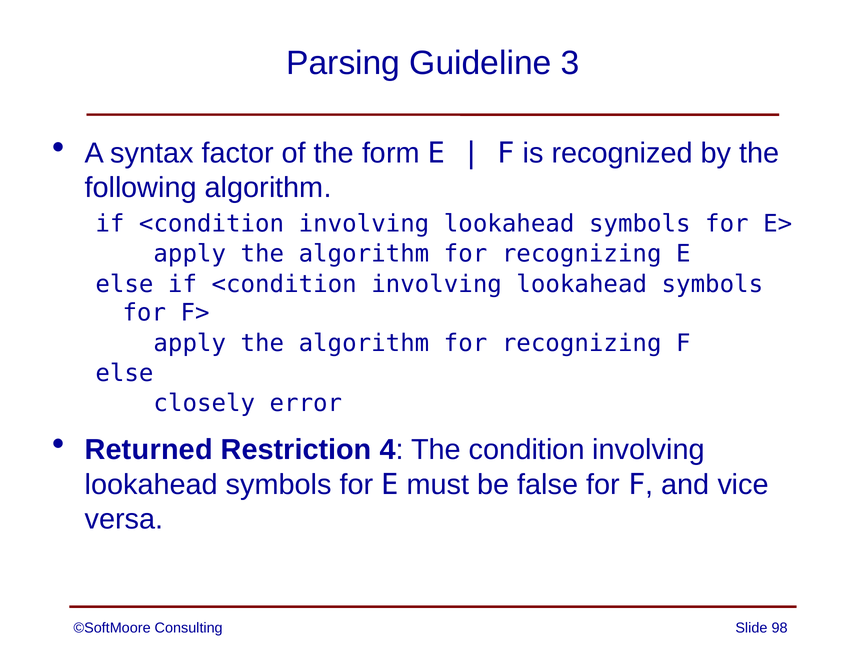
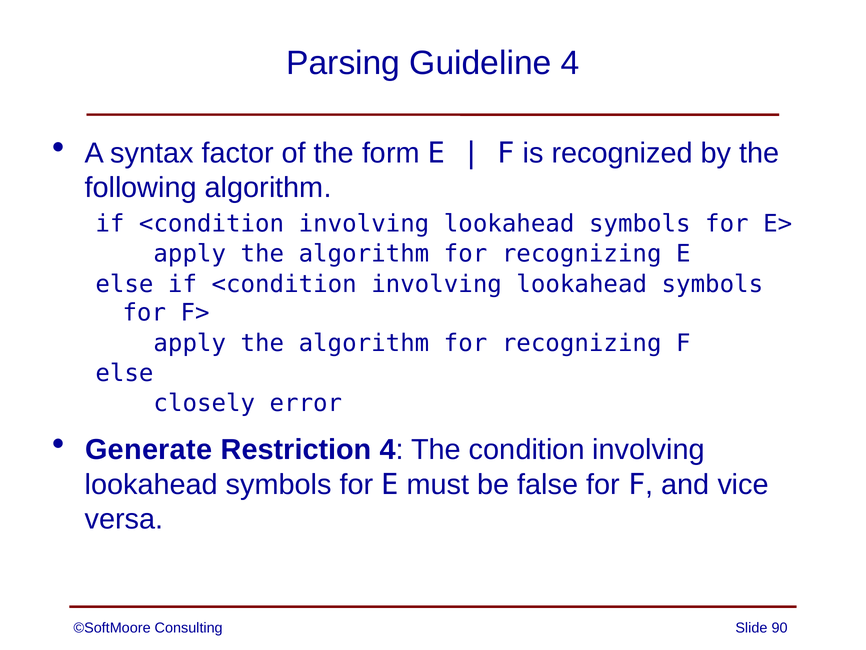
Guideline 3: 3 -> 4
Returned: Returned -> Generate
98: 98 -> 90
